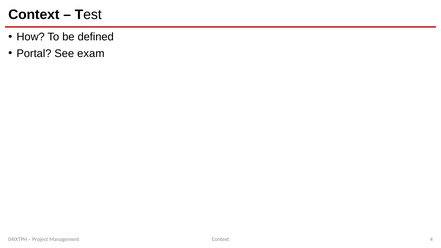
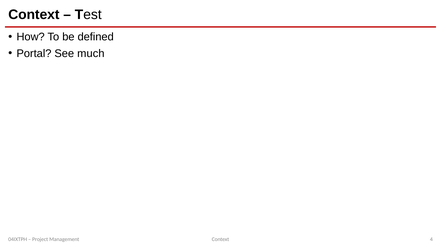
exam: exam -> much
